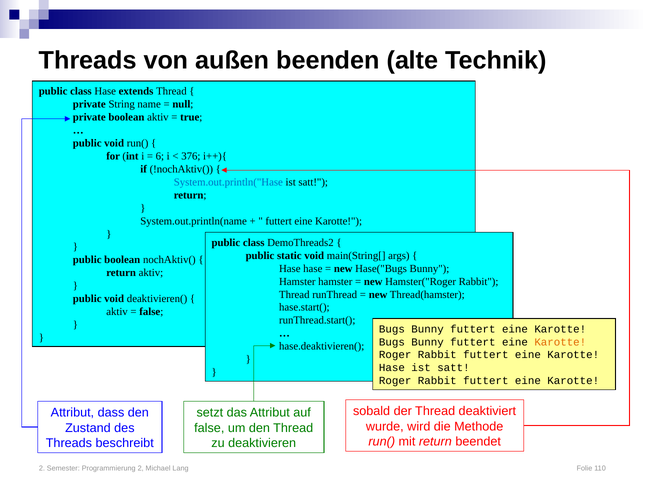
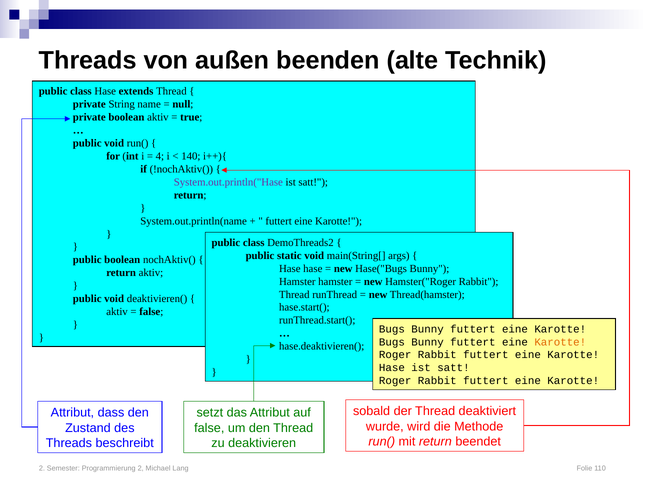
6: 6 -> 4
376: 376 -> 140
System.out.println("Hase colour: blue -> purple
